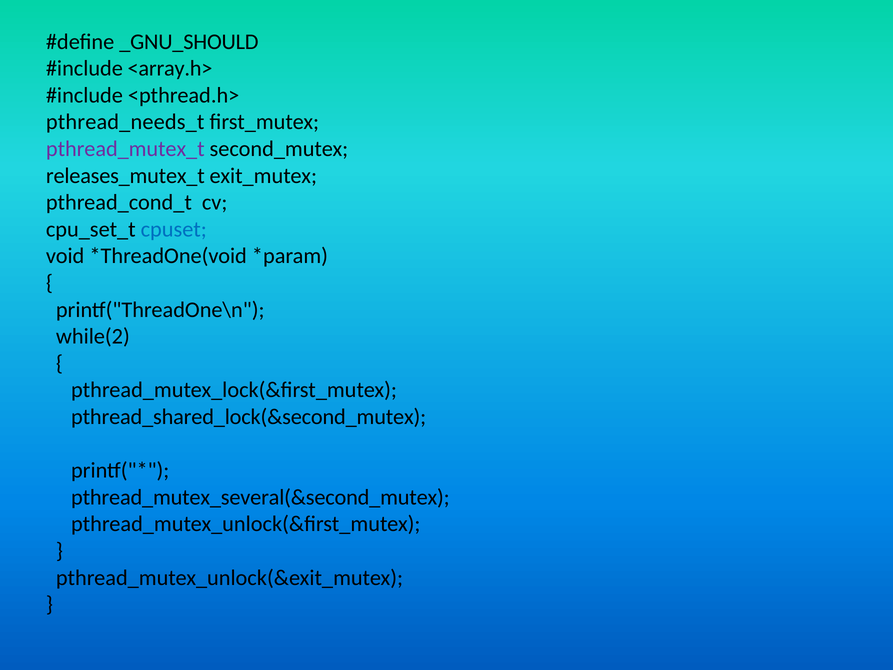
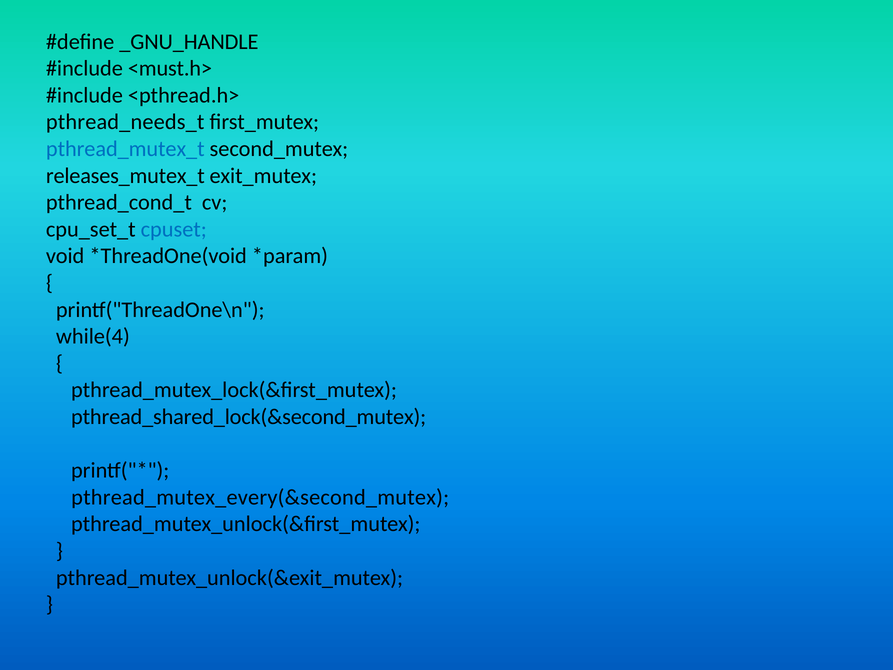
_GNU_SHOULD: _GNU_SHOULD -> _GNU_HANDLE
<array.h>: <array.h> -> <must.h>
pthread_mutex_t colour: purple -> blue
while(2: while(2 -> while(4
pthread_mutex_several(&second_mutex: pthread_mutex_several(&second_mutex -> pthread_mutex_every(&second_mutex
